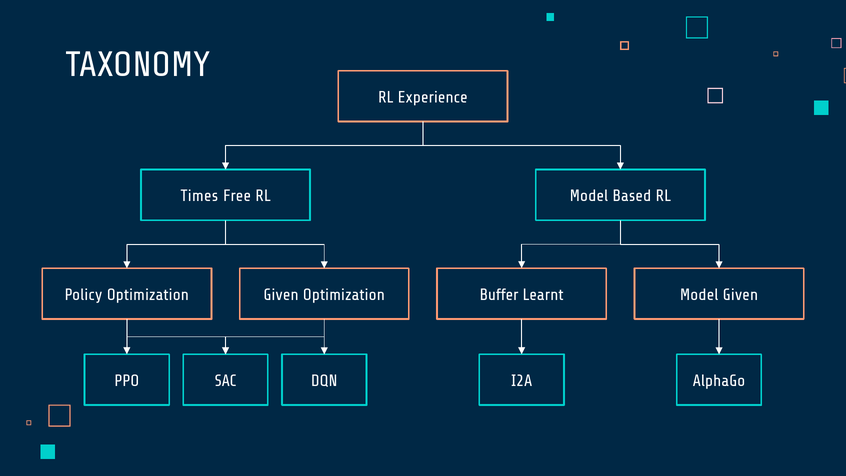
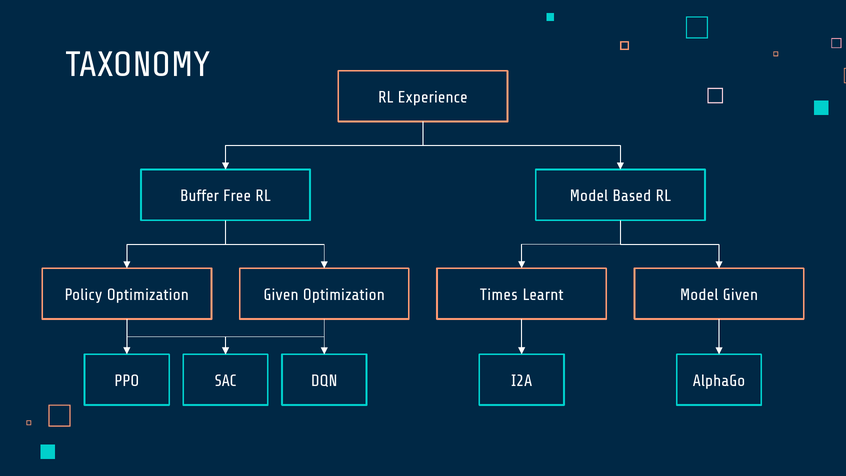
Times: Times -> Buffer
Buffer: Buffer -> Times
